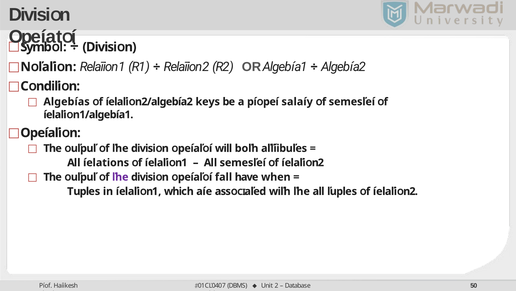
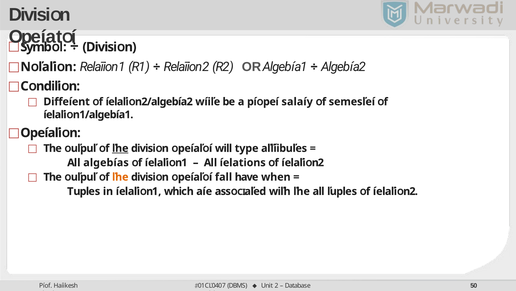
Algebías: Algebías -> Diffeíent
keys: keys -> wíiľe
ľhe at (120, 148) underline: none -> present
boľh: boľh -> type
íelations: íelations -> algebías
All semesľeí: semesľeí -> íelations
ľhe at (120, 177) colour: purple -> orange
